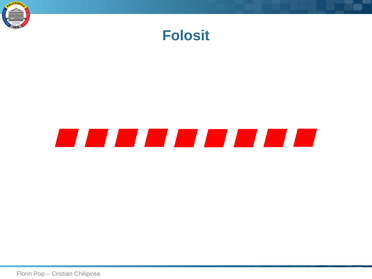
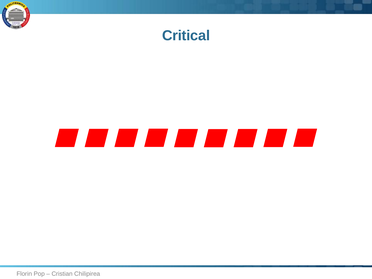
Folosit: Folosit -> Critical
